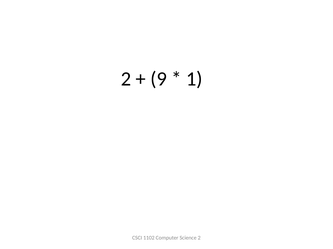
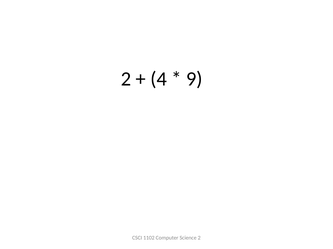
9: 9 -> 4
1: 1 -> 9
